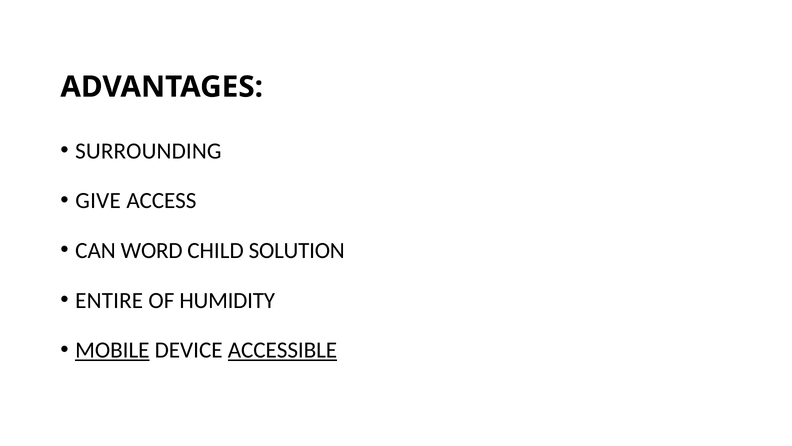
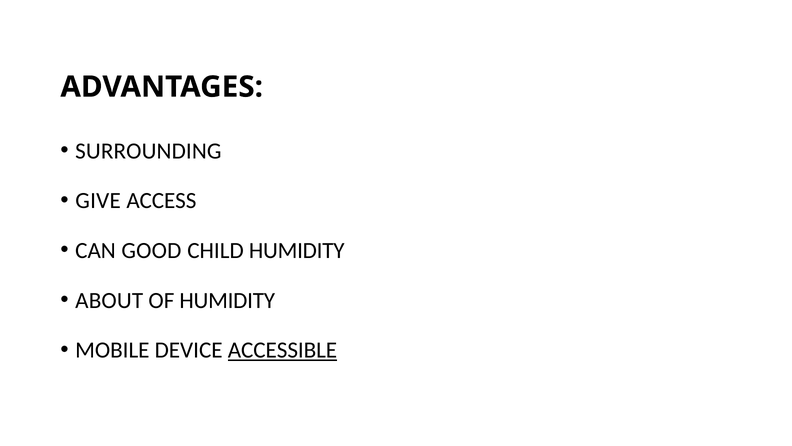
WORD: WORD -> GOOD
CHILD SOLUTION: SOLUTION -> HUMIDITY
ENTIRE: ENTIRE -> ABOUT
MOBILE underline: present -> none
